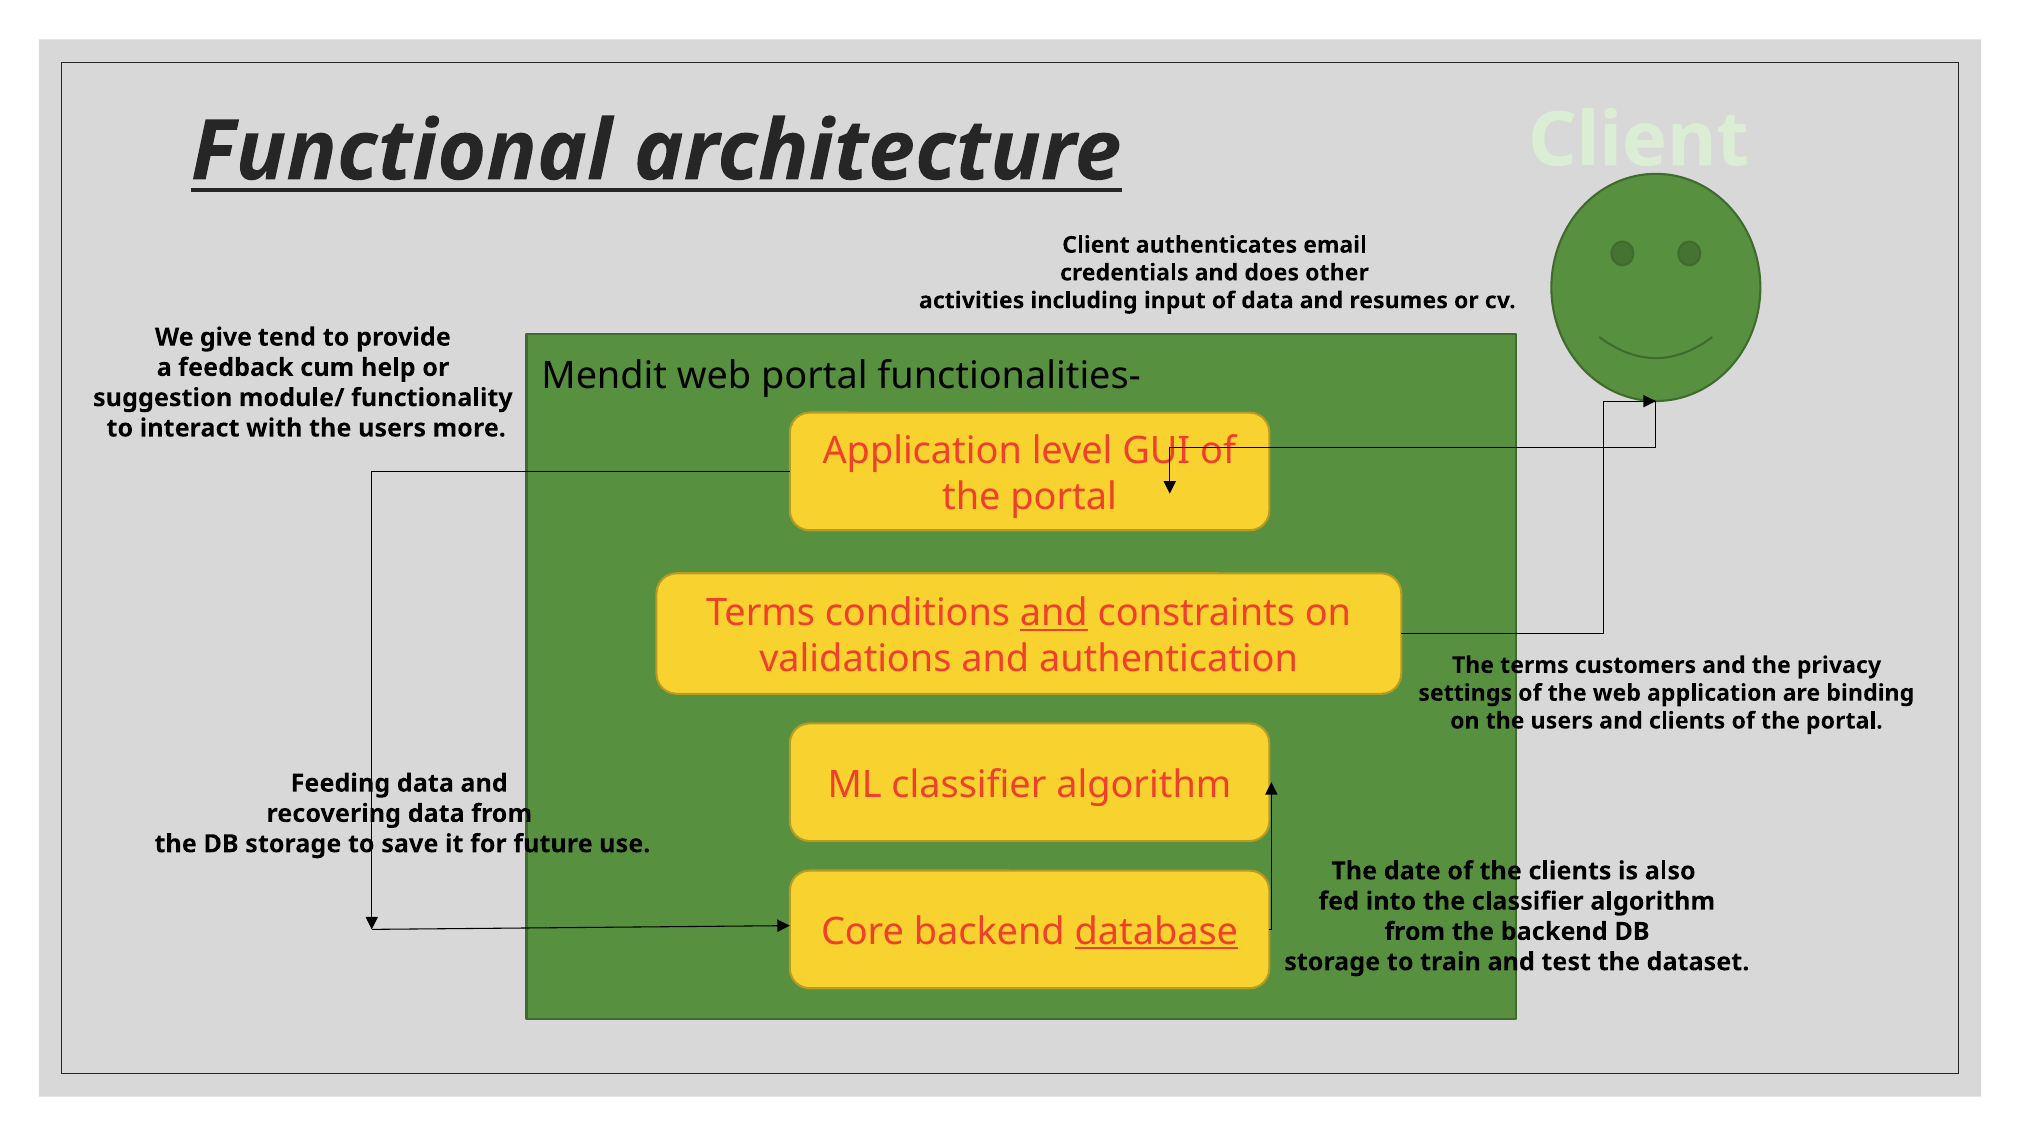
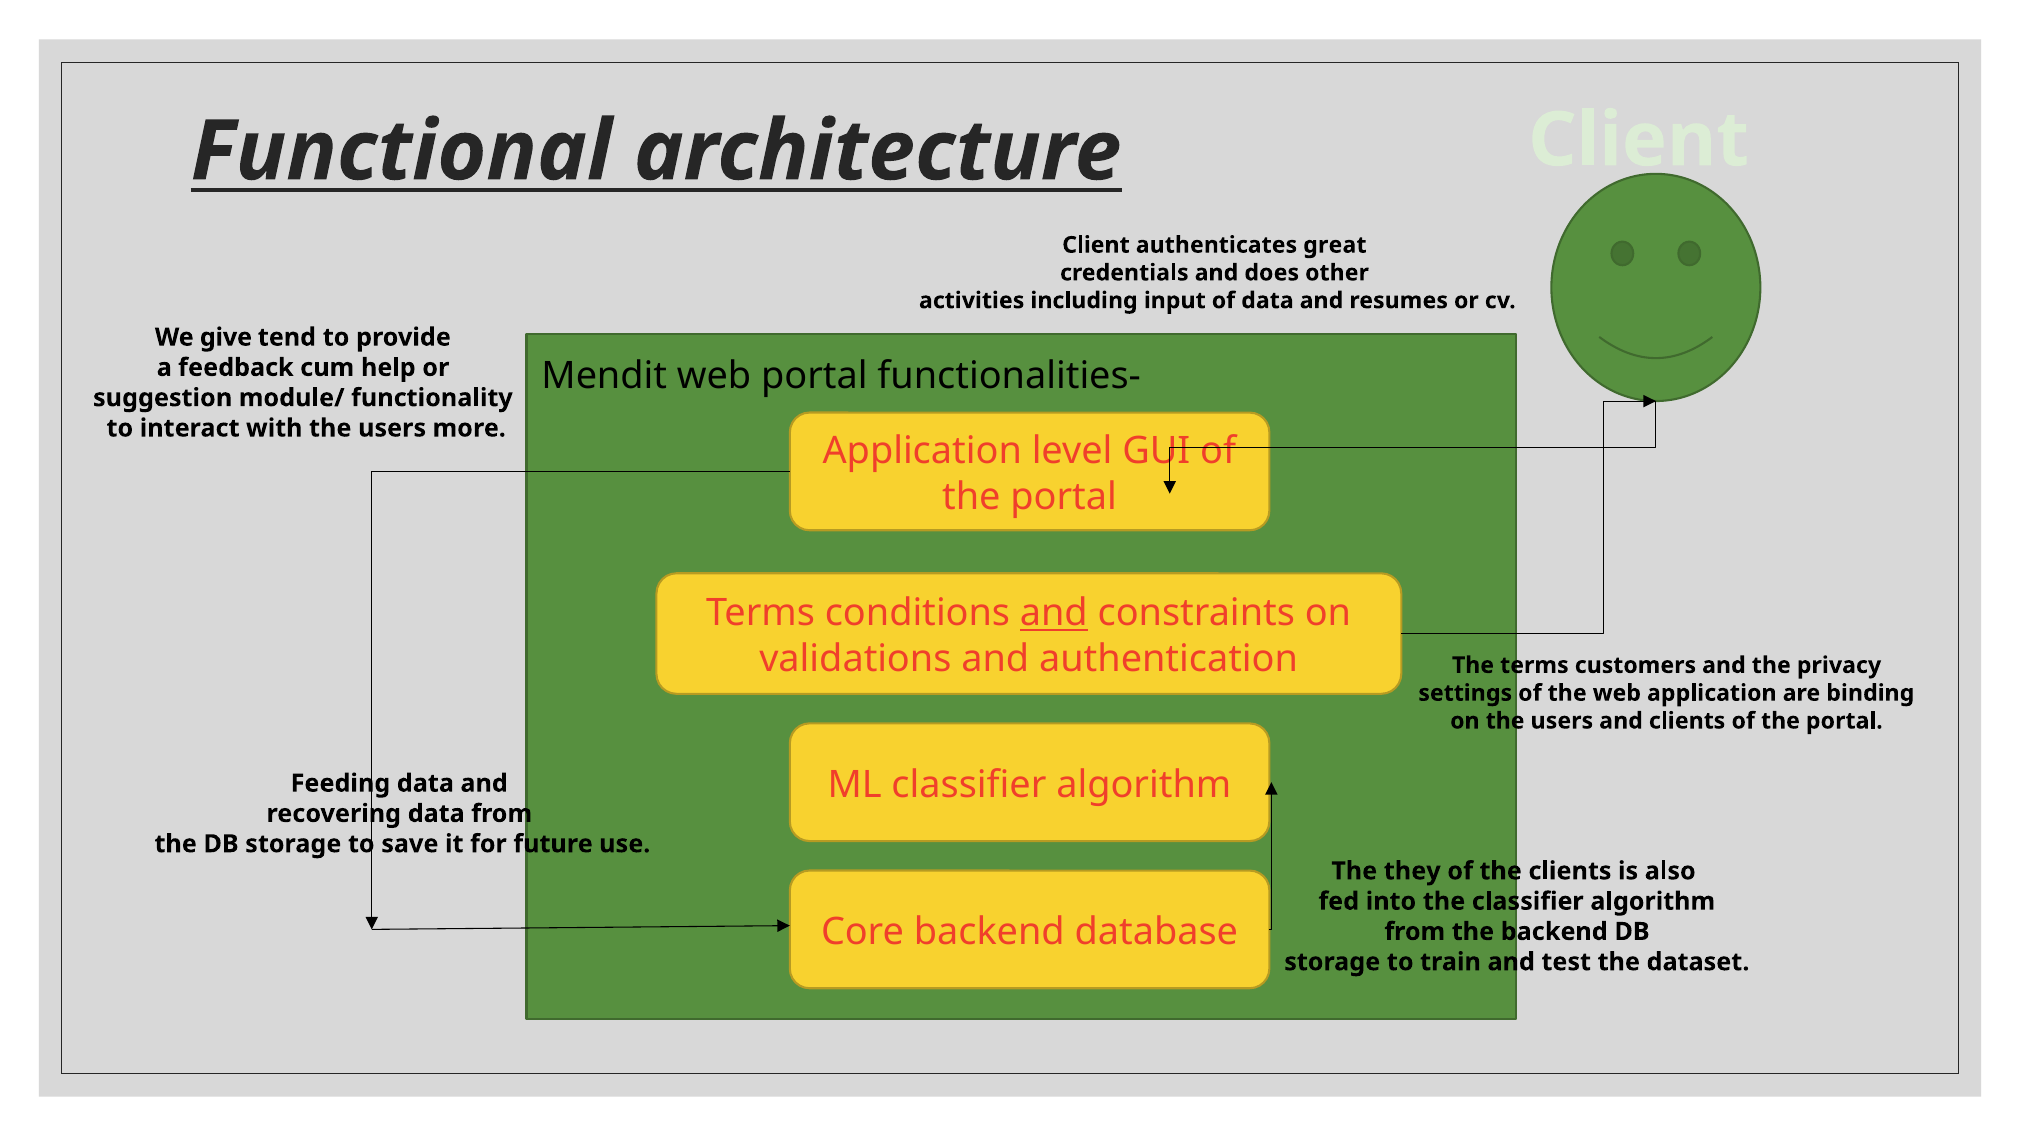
email: email -> great
date: date -> they
database underline: present -> none
